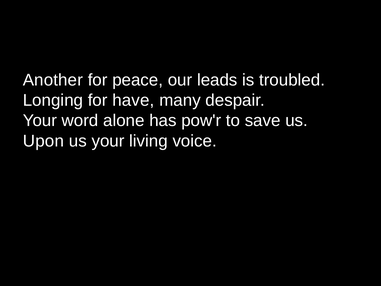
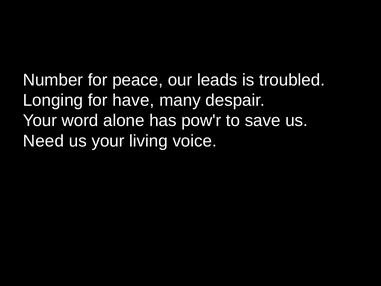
Another: Another -> Number
Upon: Upon -> Need
